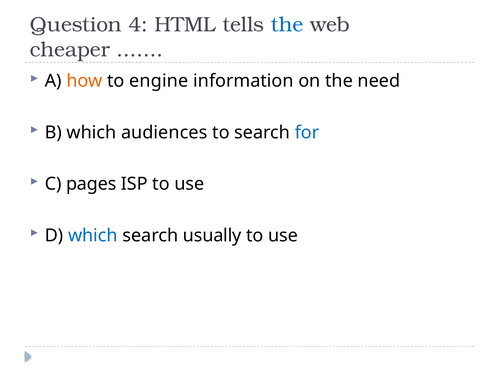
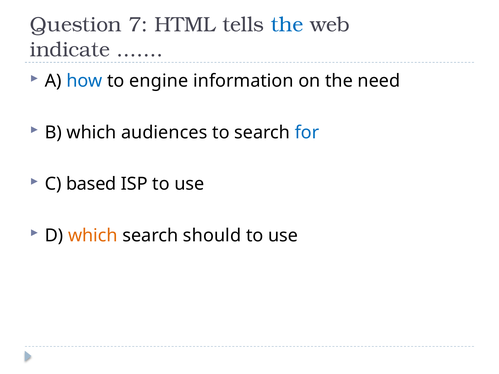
4: 4 -> 7
cheaper: cheaper -> indicate
how colour: orange -> blue
pages: pages -> based
which at (93, 236) colour: blue -> orange
usually: usually -> should
